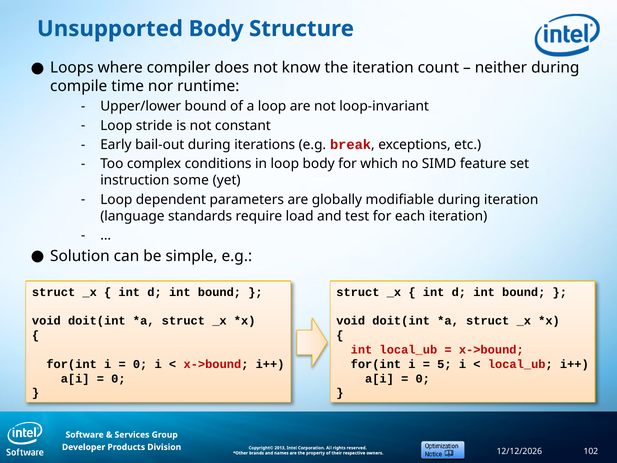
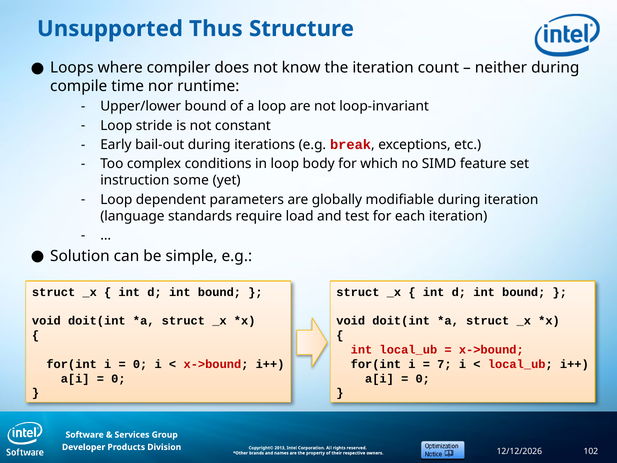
Unsupported Body: Body -> Thus
5: 5 -> 7
